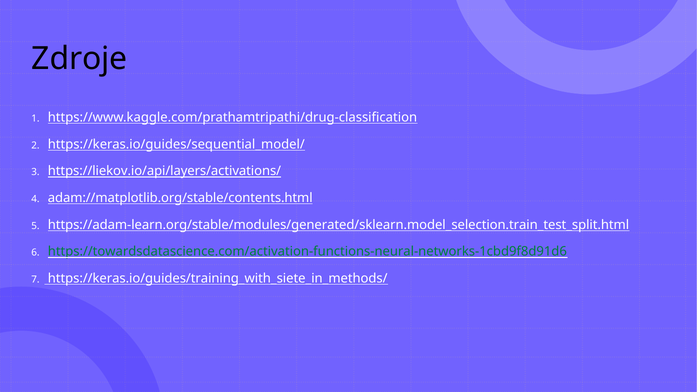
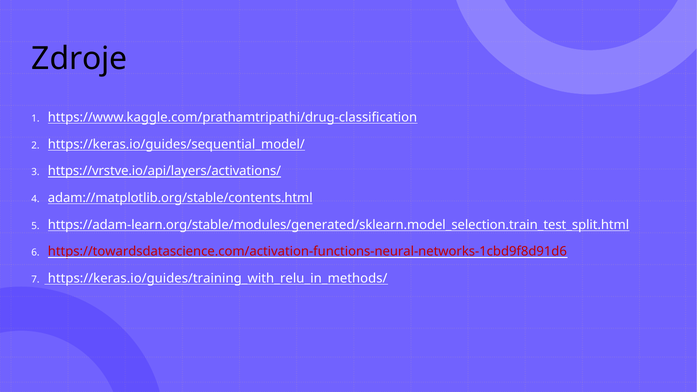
https://liekov.io/api/layers/activations/: https://liekov.io/api/layers/activations/ -> https://vrstve.io/api/layers/activations/
https://towardsdatascience.com/activation-functions-neural-networks-1cbd9f8d91d6 colour: green -> red
https://keras.io/guides/training_with_siete_in_methods/: https://keras.io/guides/training_with_siete_in_methods/ -> https://keras.io/guides/training_with_relu_in_methods/
